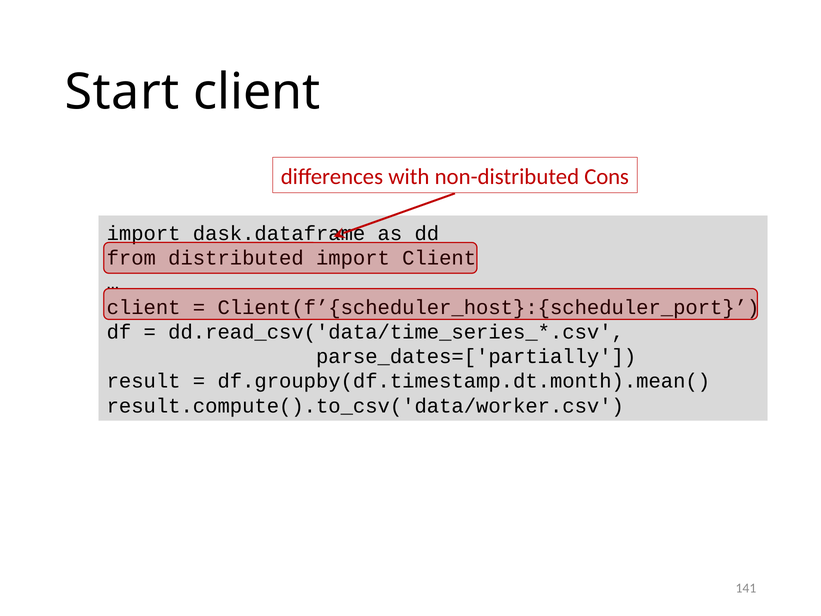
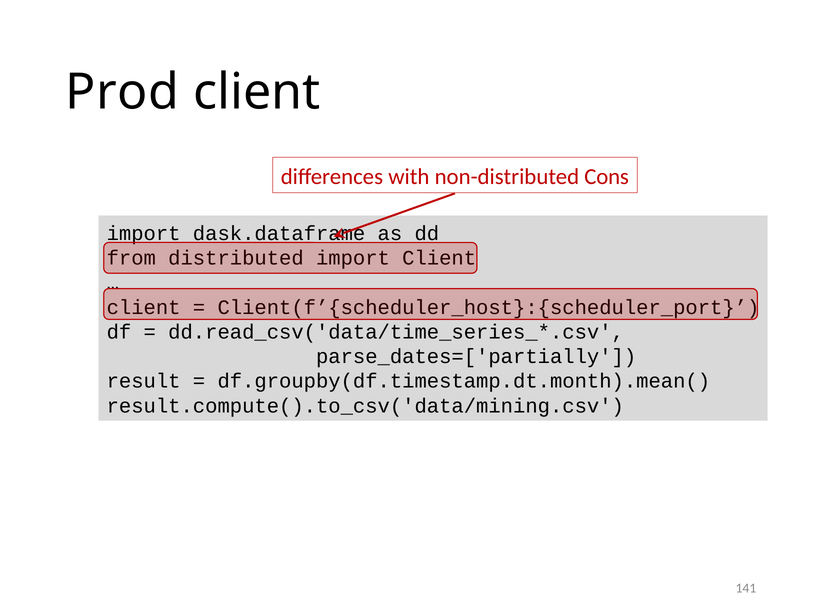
Start: Start -> Prod
result.compute().to_csv('data/worker.csv: result.compute().to_csv('data/worker.csv -> result.compute().to_csv('data/mining.csv
